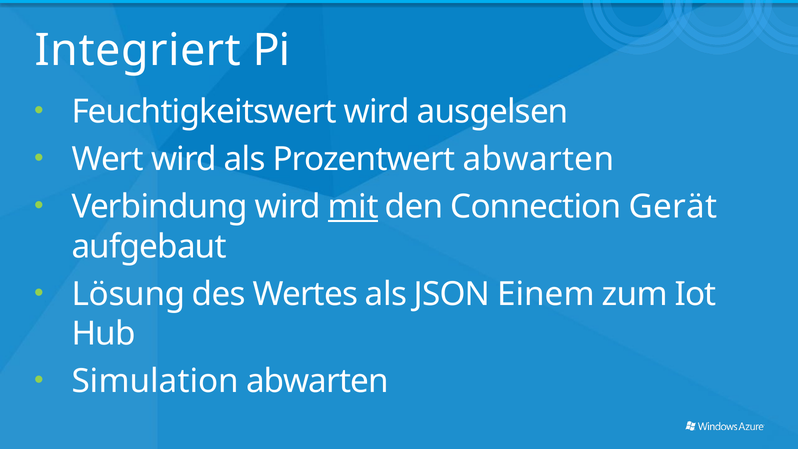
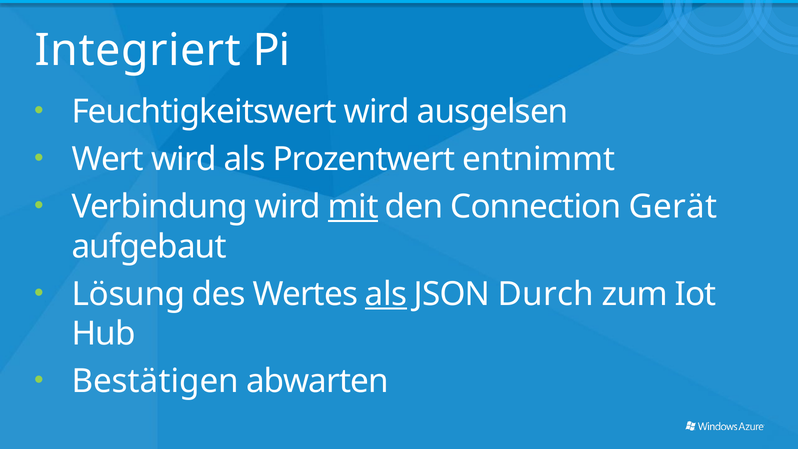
Prozentwert abwarten: abwarten -> entnimmt
als at (386, 294) underline: none -> present
Einem: Einem -> Durch
Simulation: Simulation -> Bestätigen
